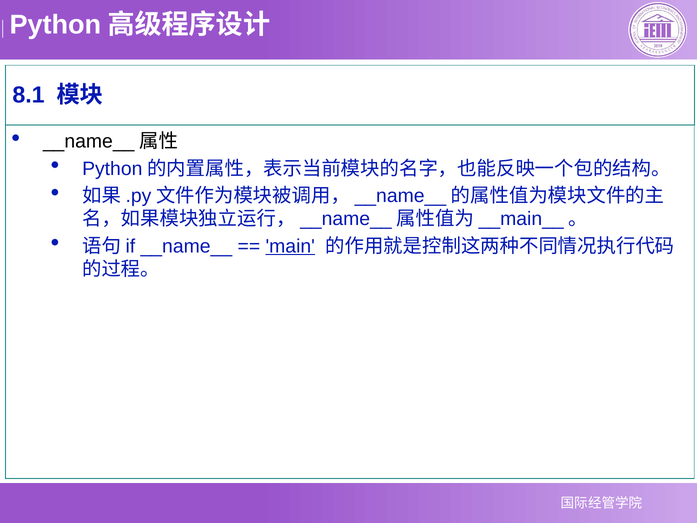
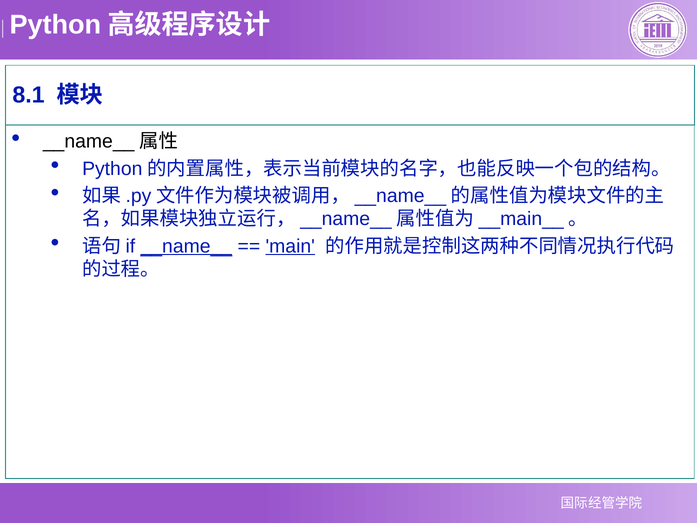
__name__ underline: none -> present
